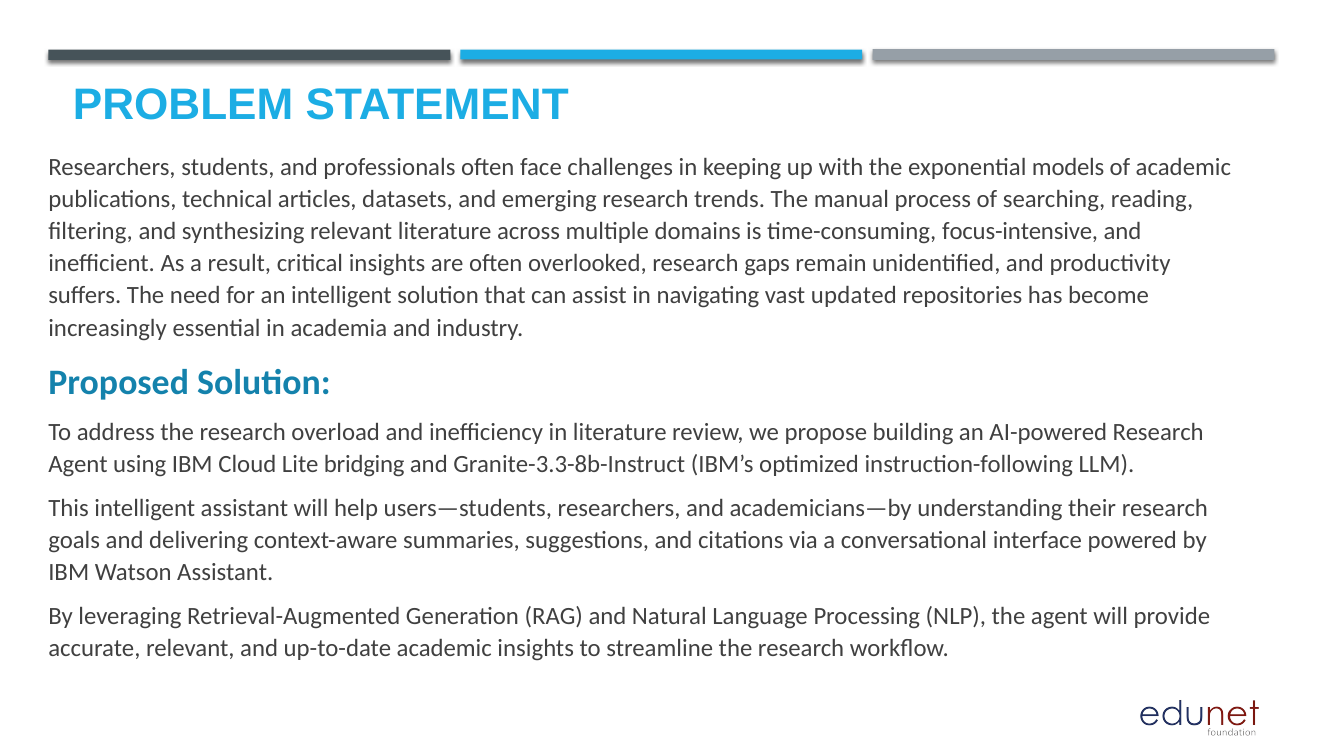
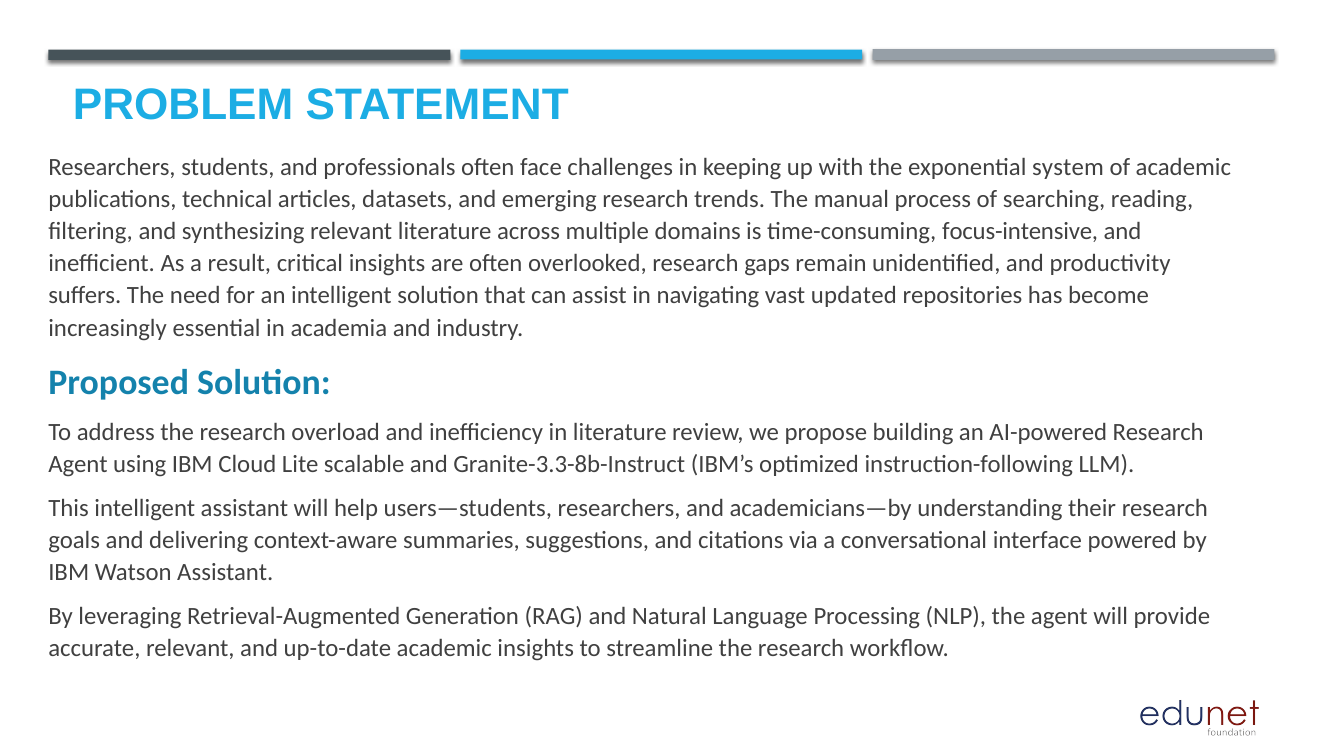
models: models -> system
bridging: bridging -> scalable
